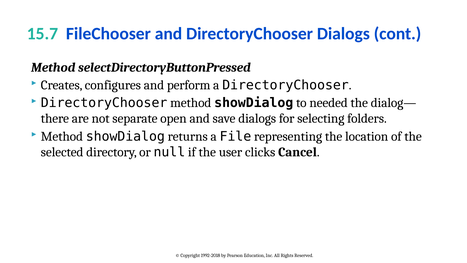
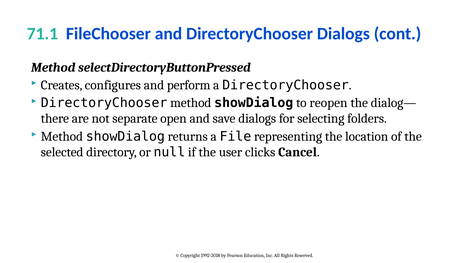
15.7: 15.7 -> 71.1
needed: needed -> reopen
